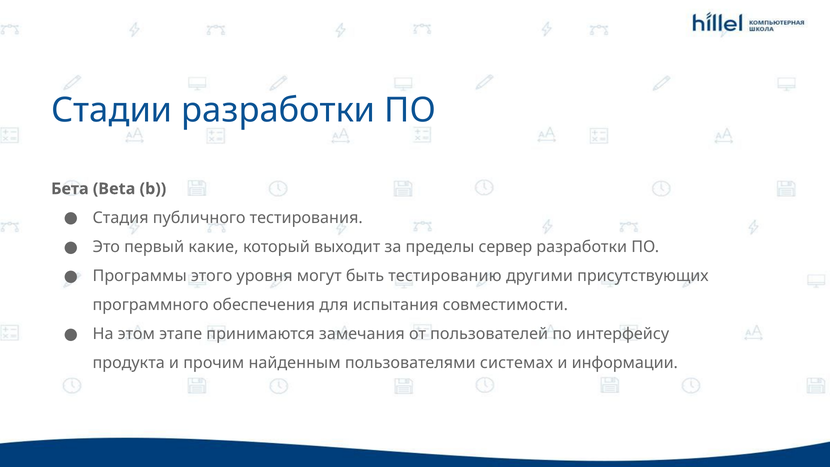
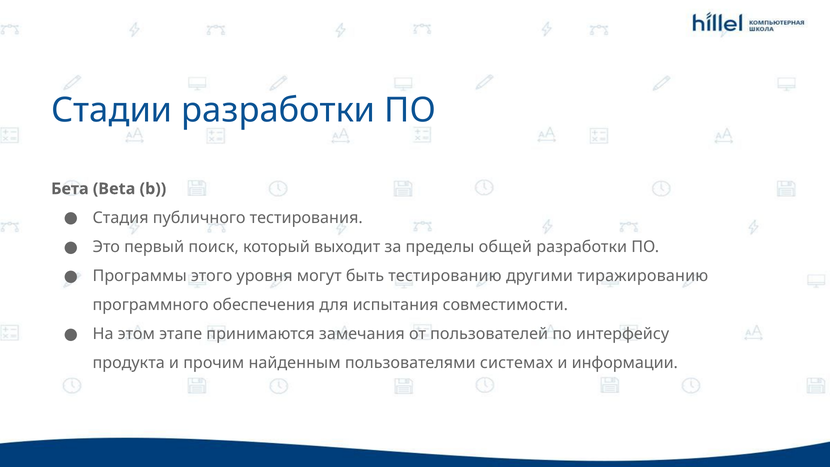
какие: какие -> поиск
сервер: сервер -> общей
присутствующих: присутствующих -> тиражированию
